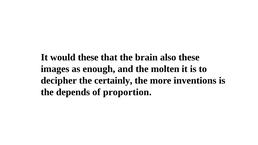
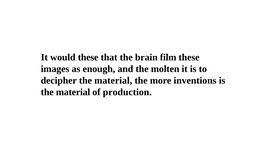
also: also -> film
decipher the certainly: certainly -> material
depends at (73, 92): depends -> material
proportion: proportion -> production
